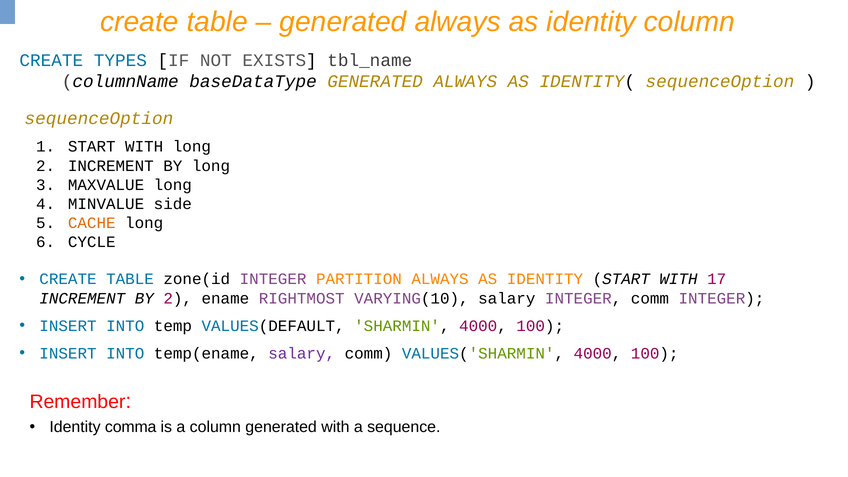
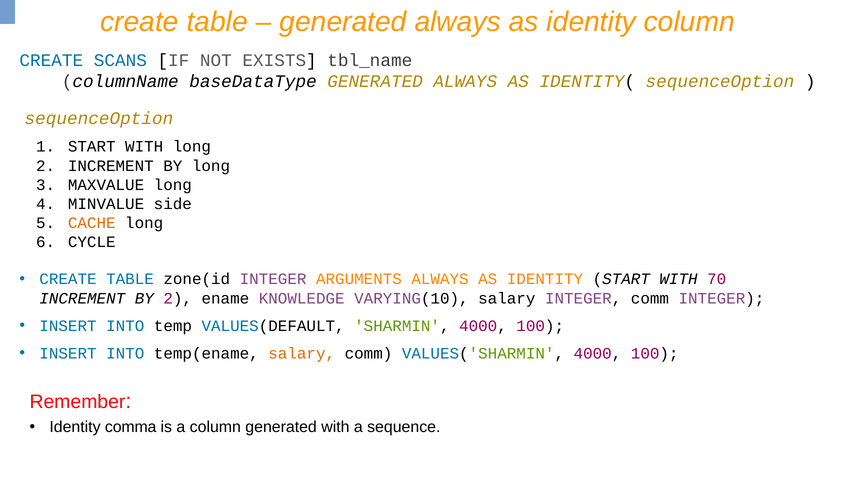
TYPES: TYPES -> SCANS
PARTITION: PARTITION -> ARGUMENTS
17: 17 -> 70
RIGHTMOST: RIGHTMOST -> KNOWLEDGE
salary at (302, 353) colour: purple -> orange
